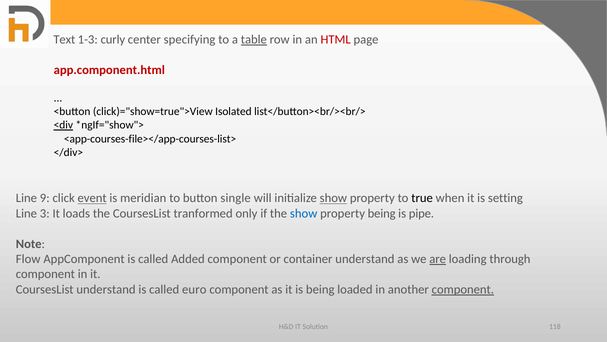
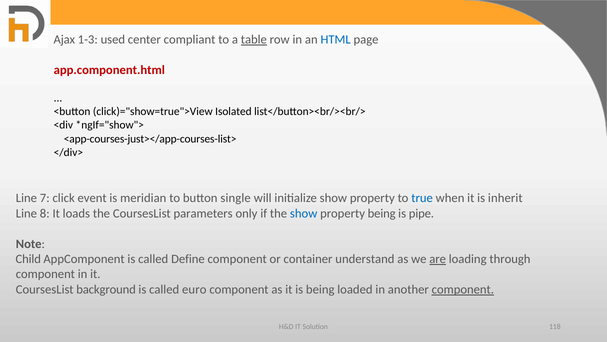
Text: Text -> Ajax
curly: curly -> used
specifying: specifying -> compliant
HTML colour: red -> blue
<div underline: present -> none
<app-courses-file></app-courses-list>: <app-courses-file></app-courses-list> -> <app-courses-just></app-courses-list>
9: 9 -> 7
event underline: present -> none
show at (333, 198) underline: present -> none
true colour: black -> blue
setting: setting -> inherit
3: 3 -> 8
tranformed: tranformed -> parameters
Flow: Flow -> Child
Added: Added -> Define
CoursesList understand: understand -> background
